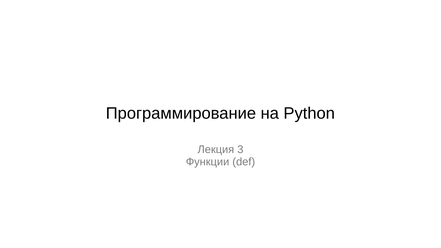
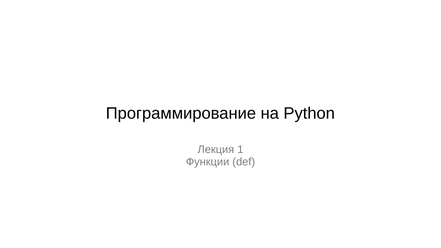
3: 3 -> 1
